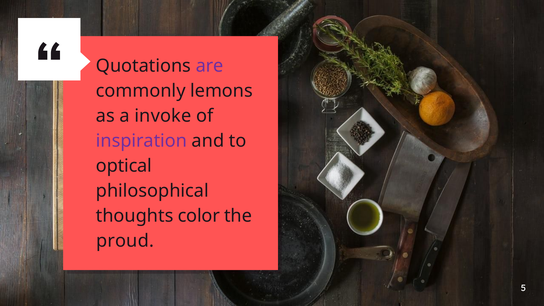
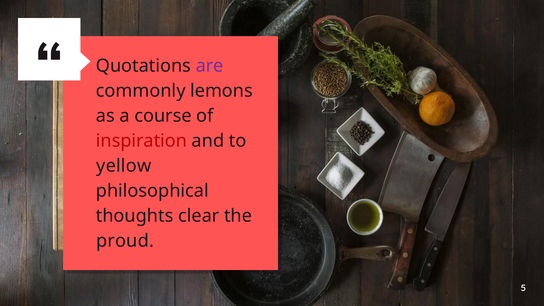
invoke: invoke -> course
inspiration colour: purple -> red
optical: optical -> yellow
color: color -> clear
